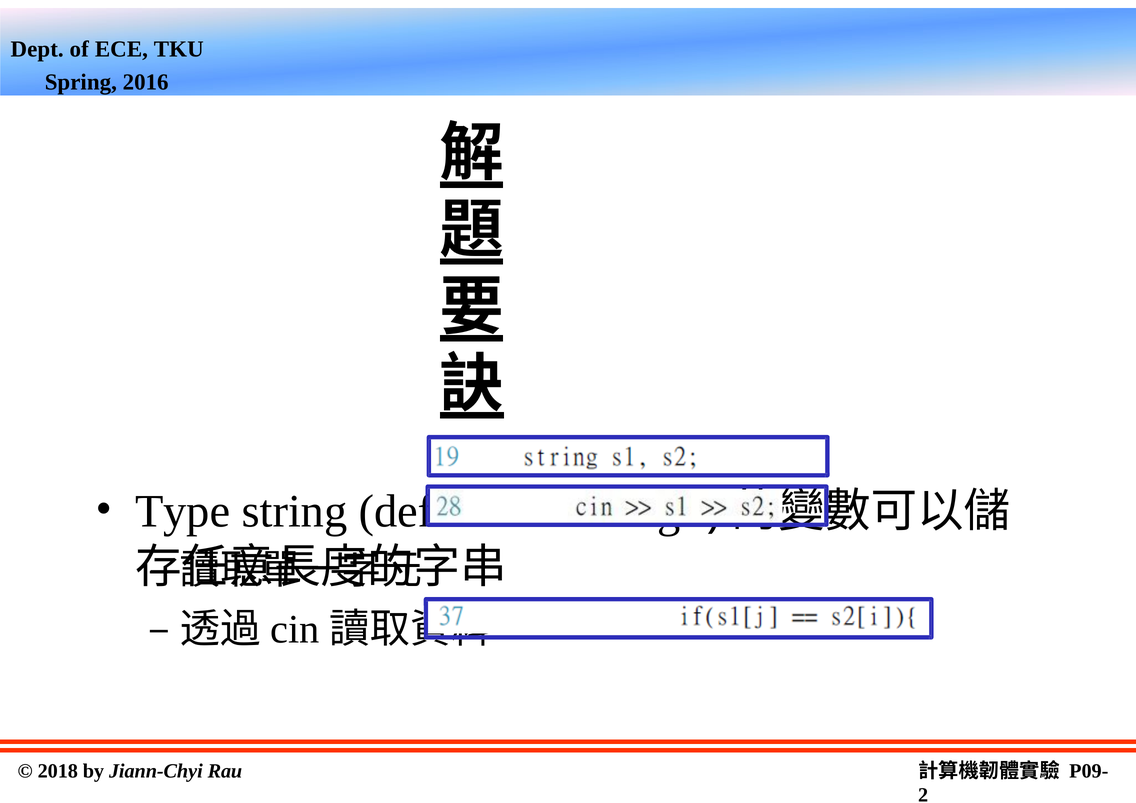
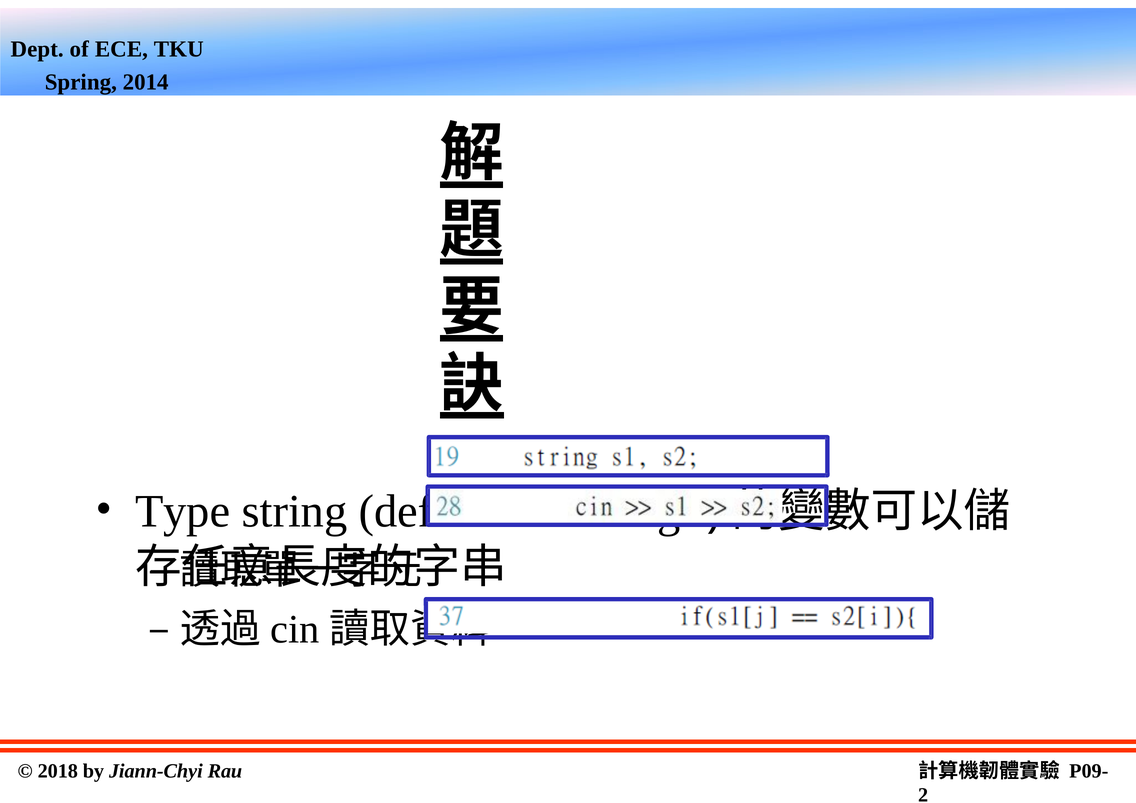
2016: 2016 -> 2014
